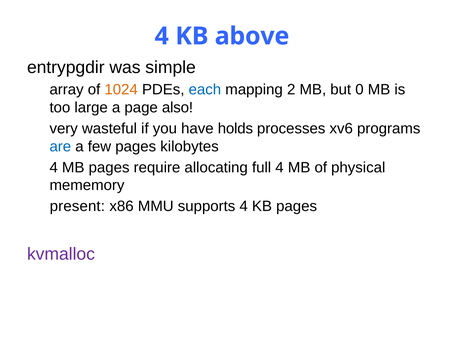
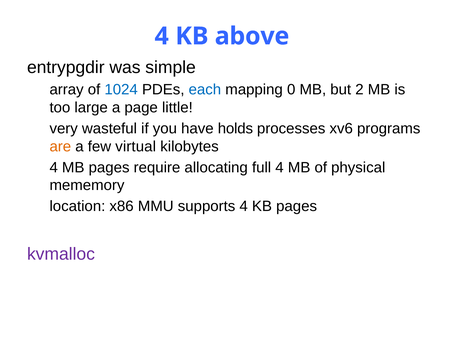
1024 colour: orange -> blue
2: 2 -> 0
0: 0 -> 2
also: also -> little
are colour: blue -> orange
few pages: pages -> virtual
present: present -> location
